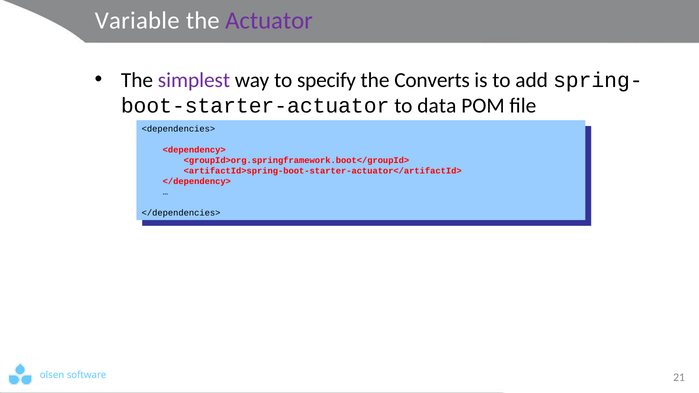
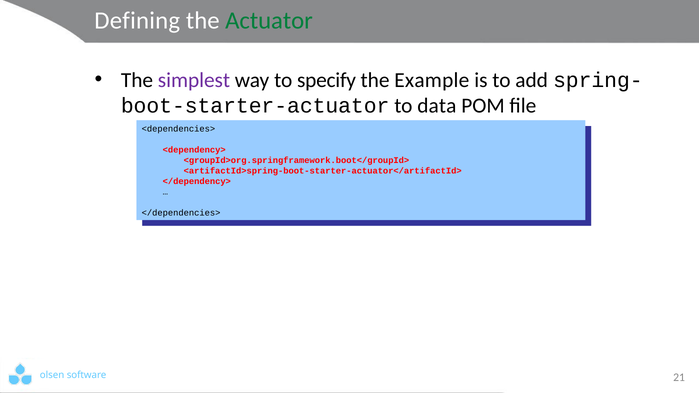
Variable: Variable -> Defining
Actuator colour: purple -> green
Converts: Converts -> Example
